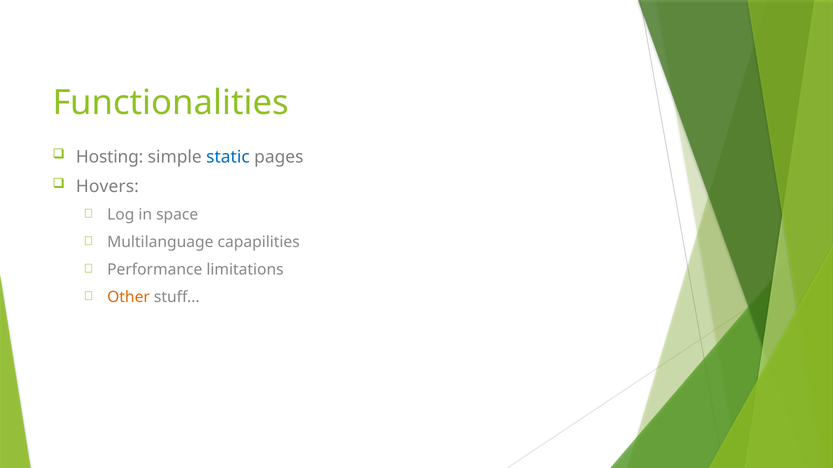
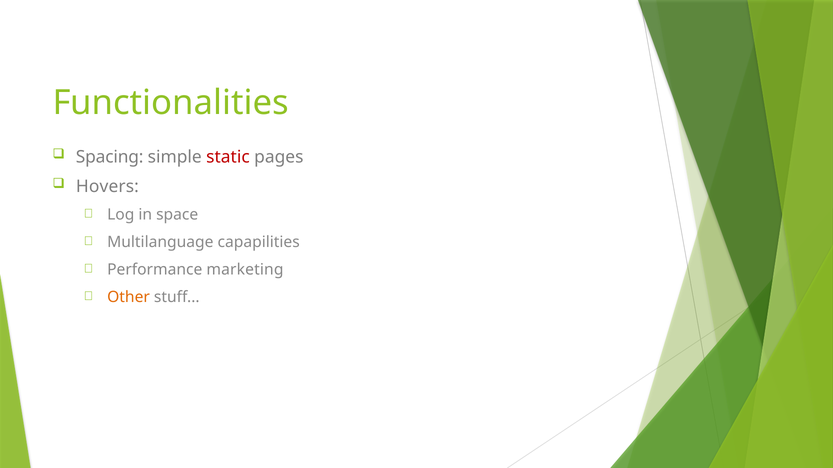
Hosting: Hosting -> Spacing
static colour: blue -> red
limitations: limitations -> marketing
